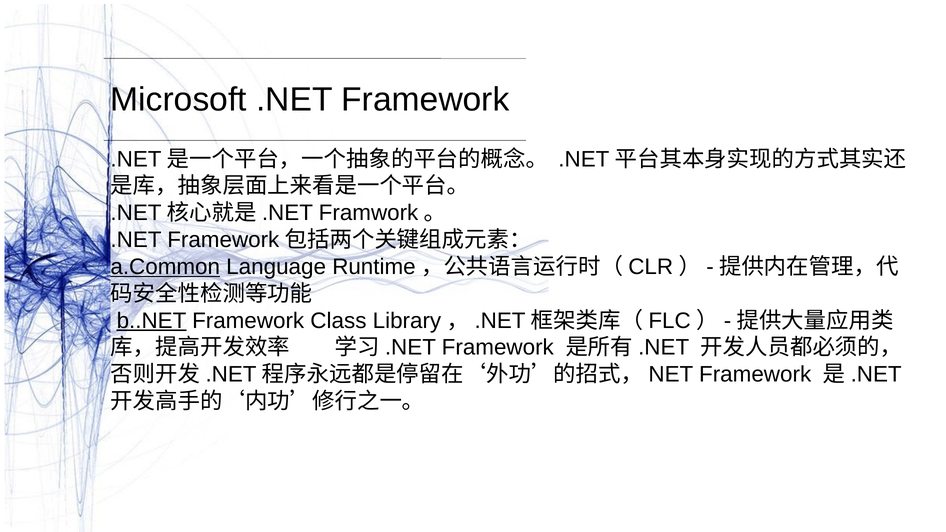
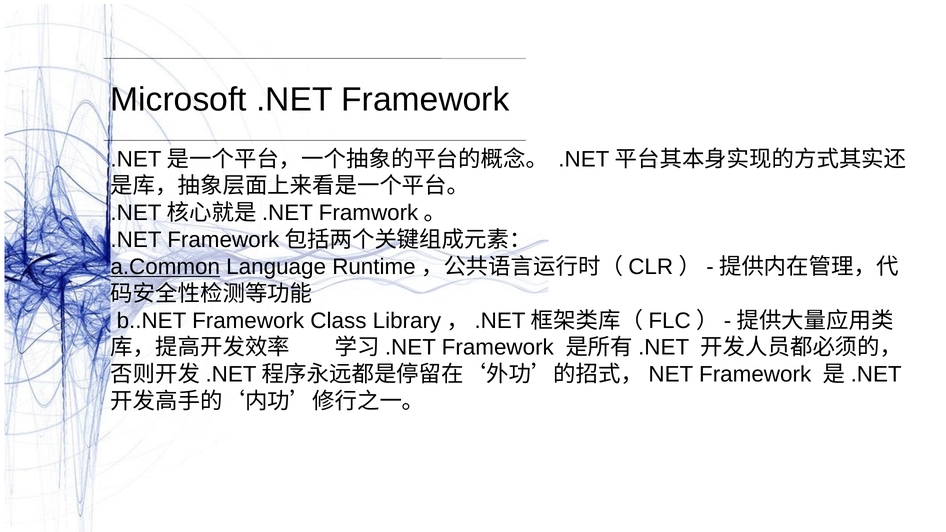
b..NET underline: present -> none
